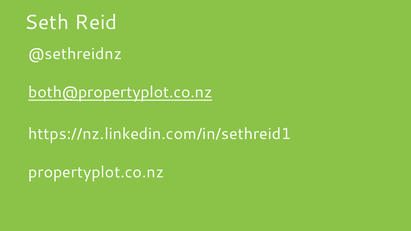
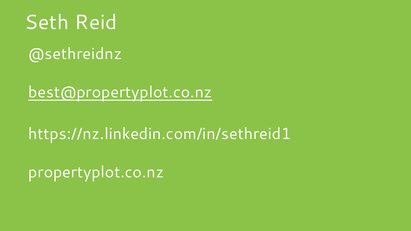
both@propertyplot.co.nz: both@propertyplot.co.nz -> best@propertyplot.co.nz
